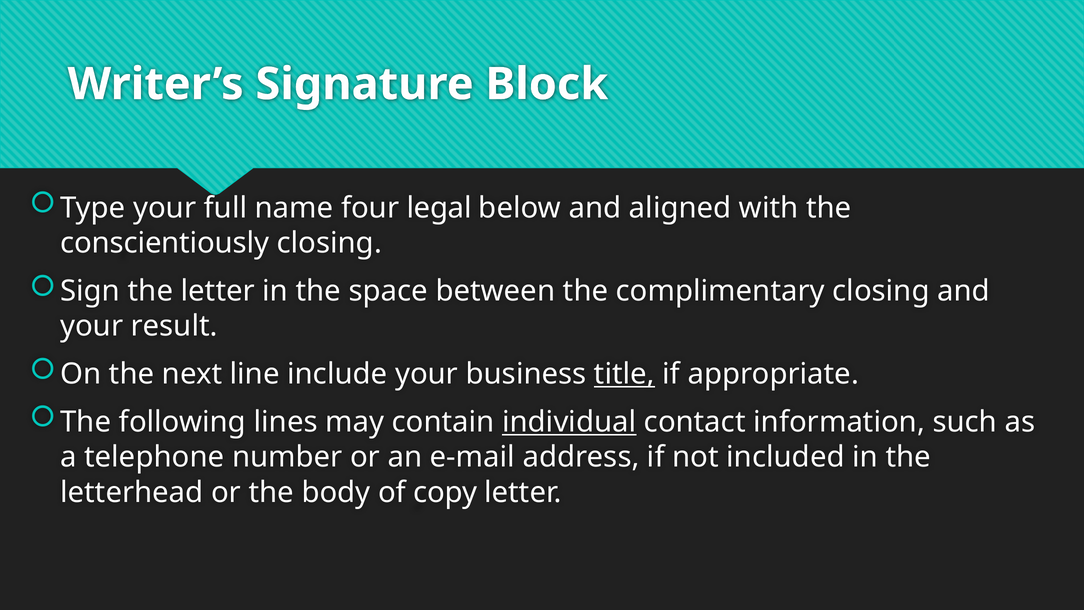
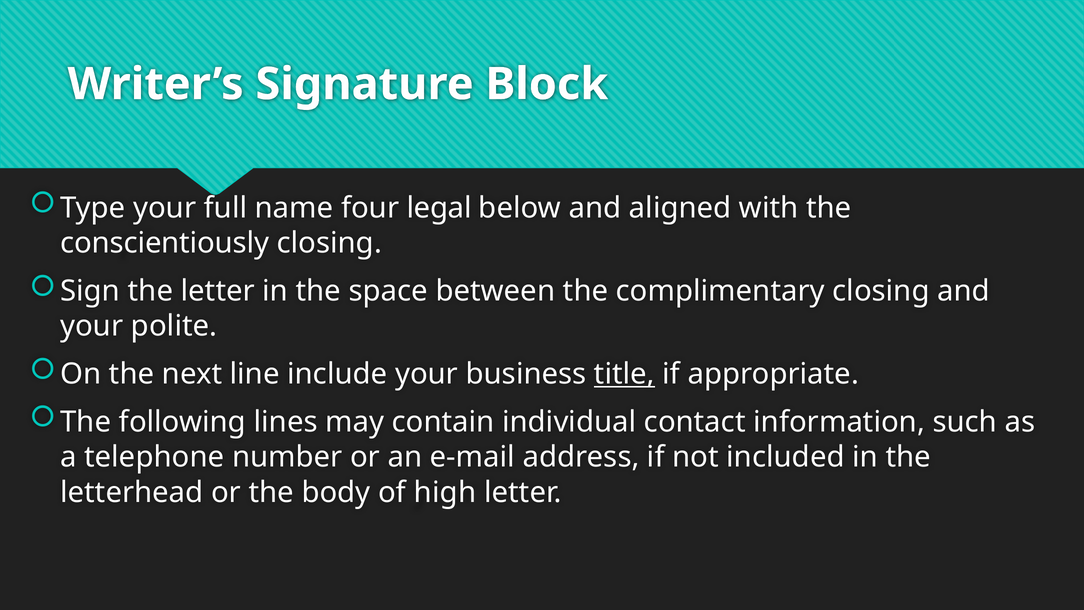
result: result -> polite
individual underline: present -> none
copy: copy -> high
